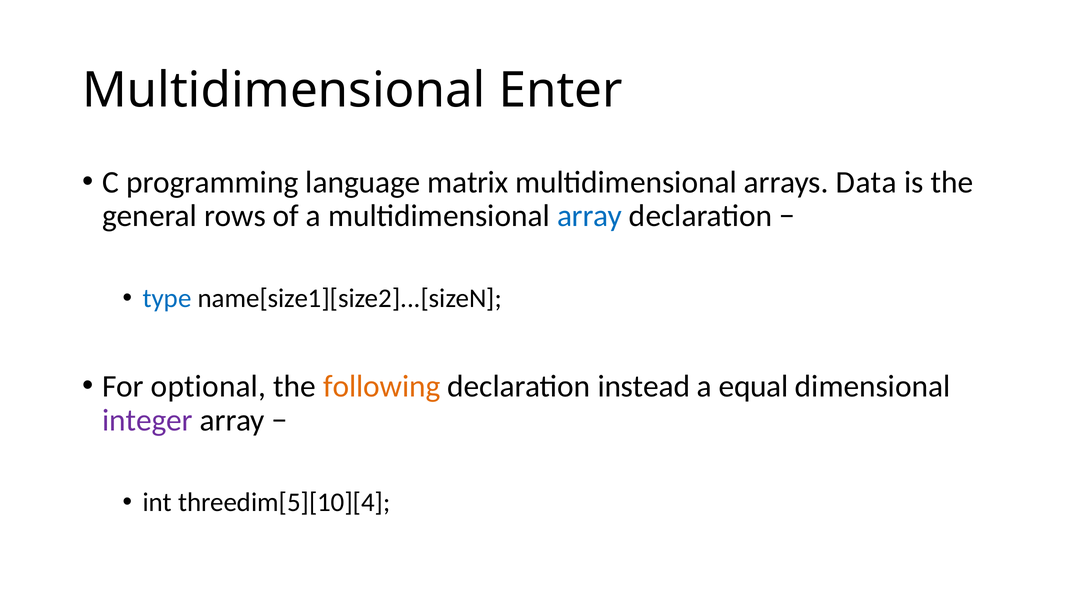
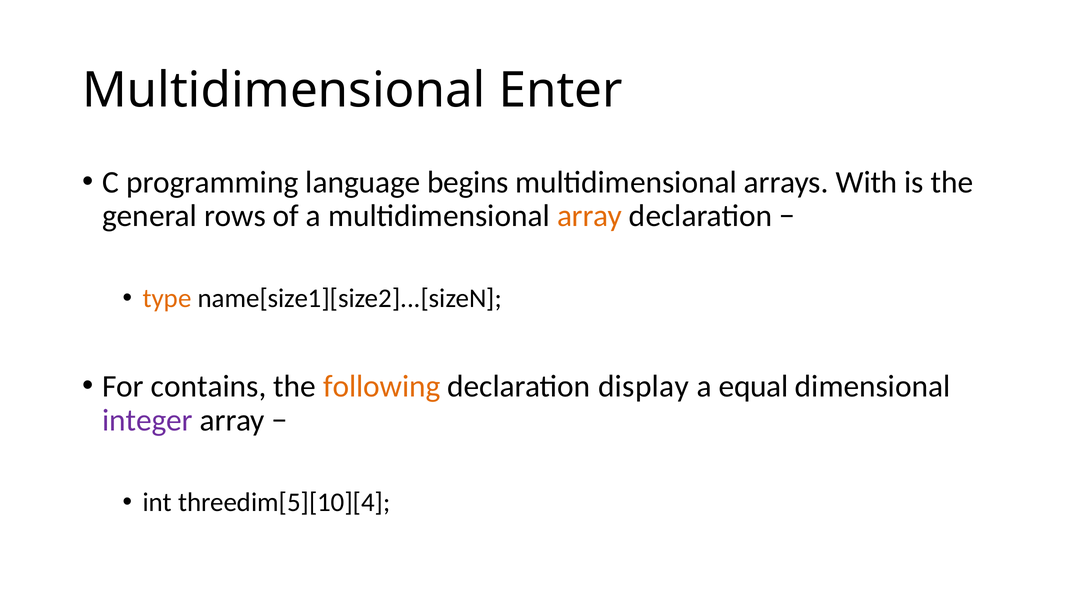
matrix: matrix -> begins
Data: Data -> With
array at (590, 216) colour: blue -> orange
type colour: blue -> orange
optional: optional -> contains
instead: instead -> display
